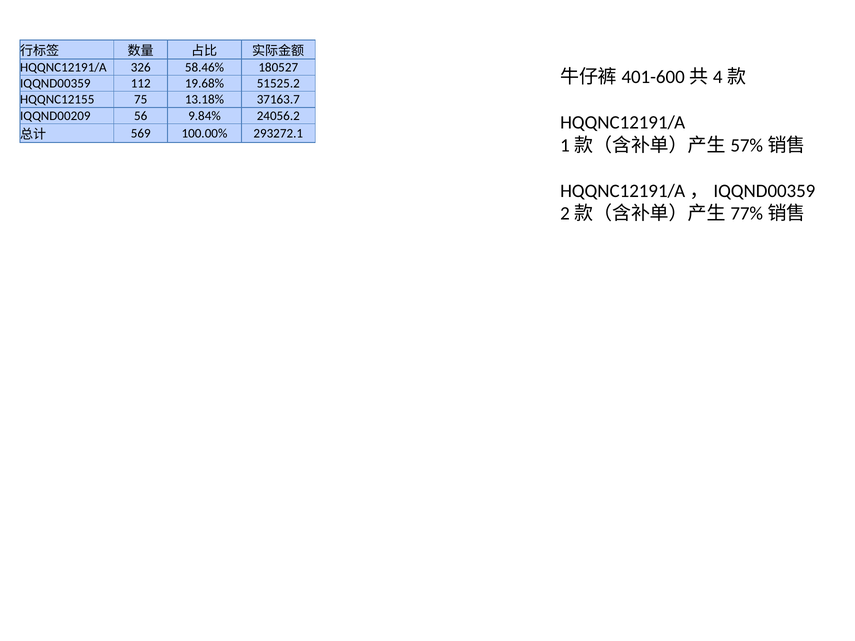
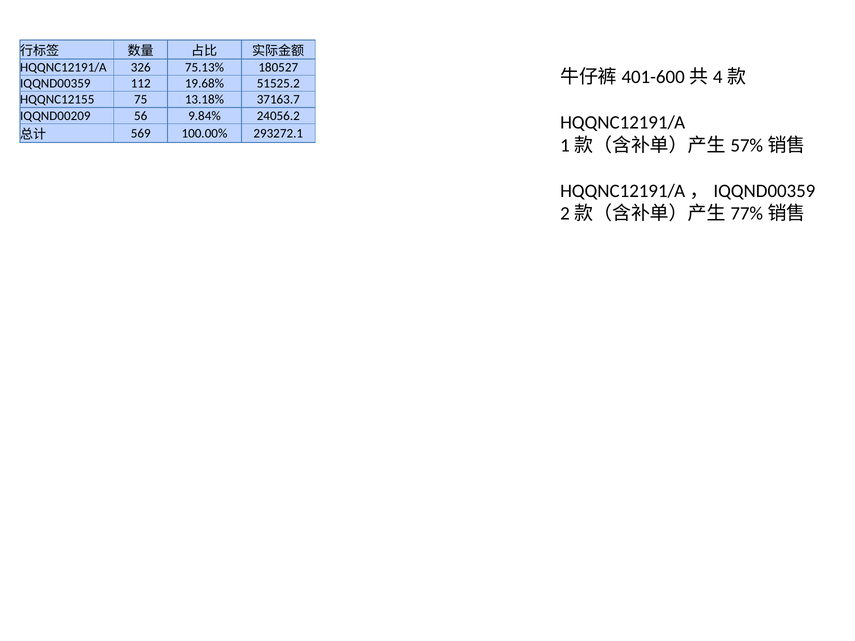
58.46%: 58.46% -> 75.13%
